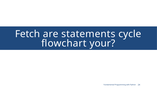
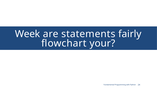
Fetch: Fetch -> Week
cycle: cycle -> fairly
